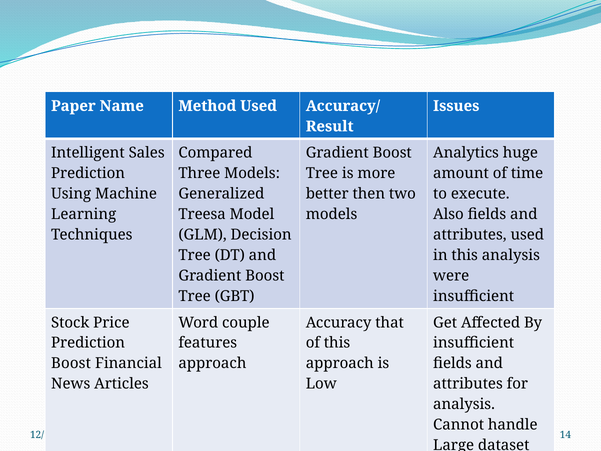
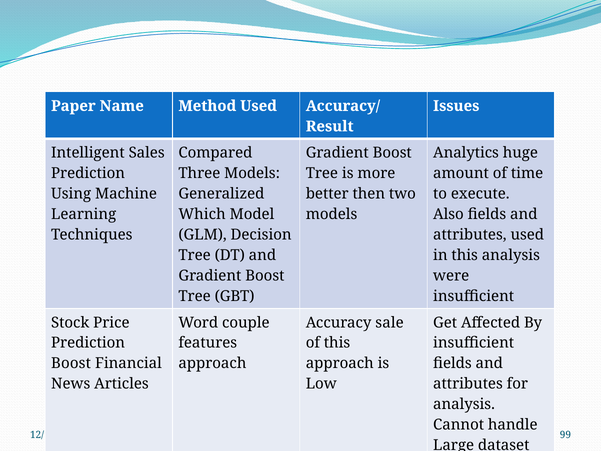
Treesa: Treesa -> Which
that: that -> sale
14: 14 -> 99
